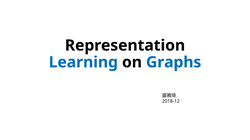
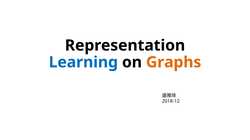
Graphs colour: blue -> orange
